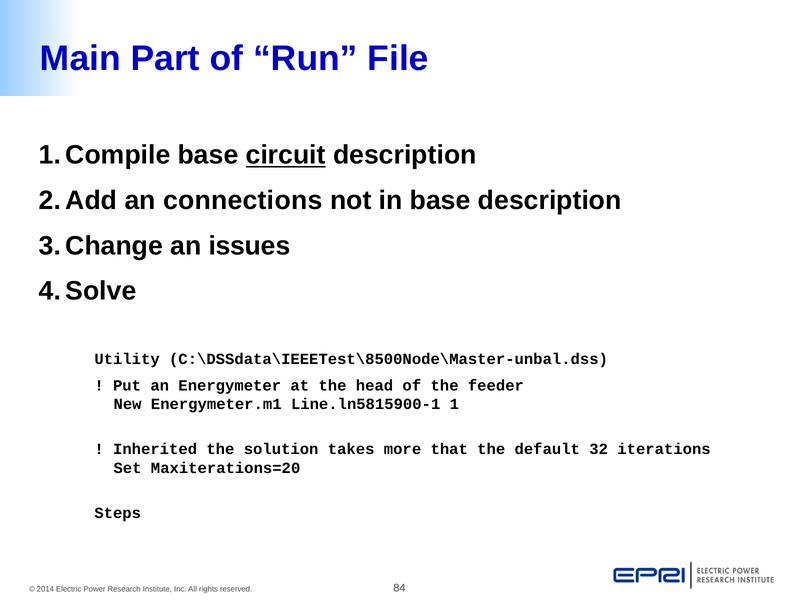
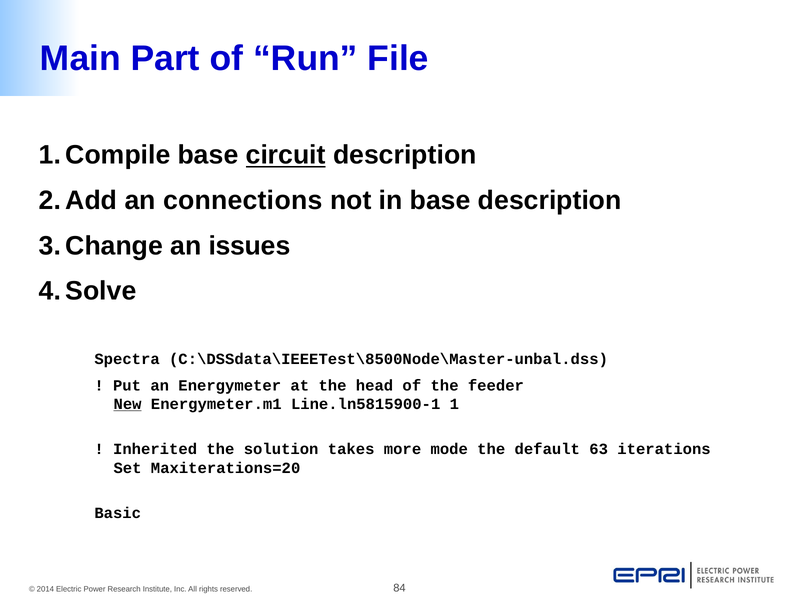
Utility: Utility -> Spectra
New underline: none -> present
that: that -> mode
32: 32 -> 63
Steps: Steps -> Basic
